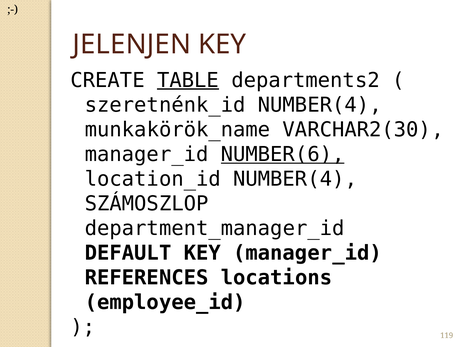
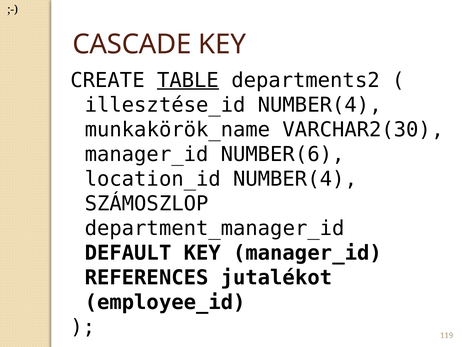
JELENJEN: JELENJEN -> CASCADE
szeretnénk_id: szeretnénk_id -> illesztése_id
NUMBER(6 underline: present -> none
locations: locations -> jutalékot
